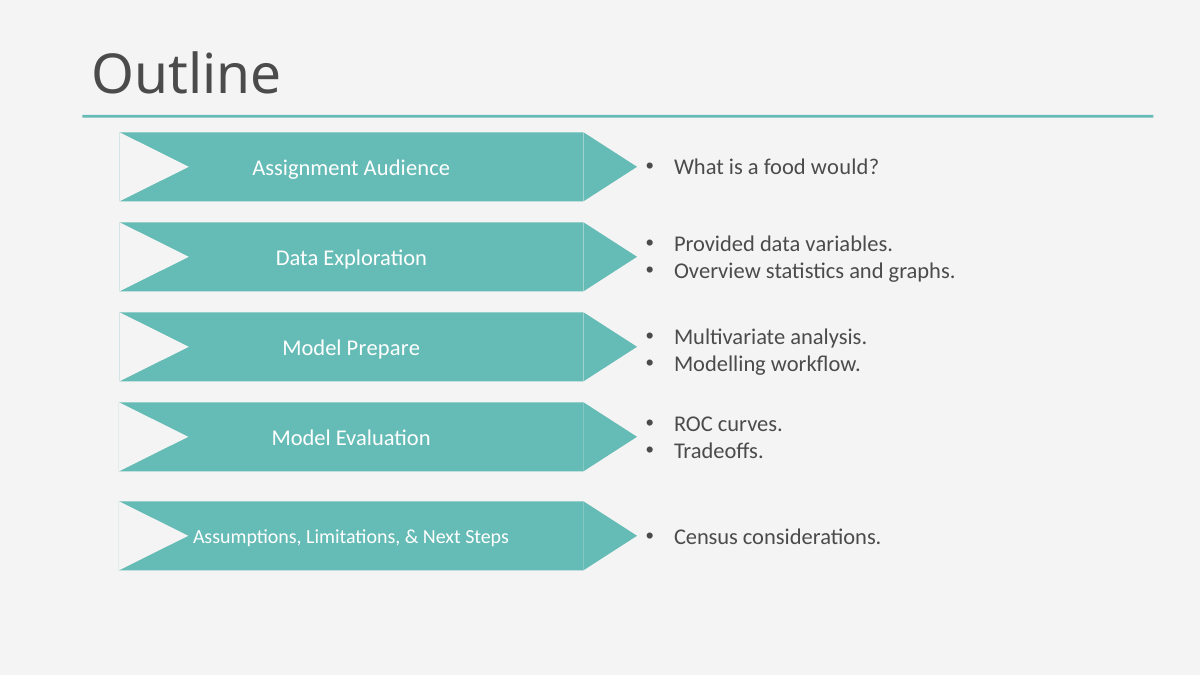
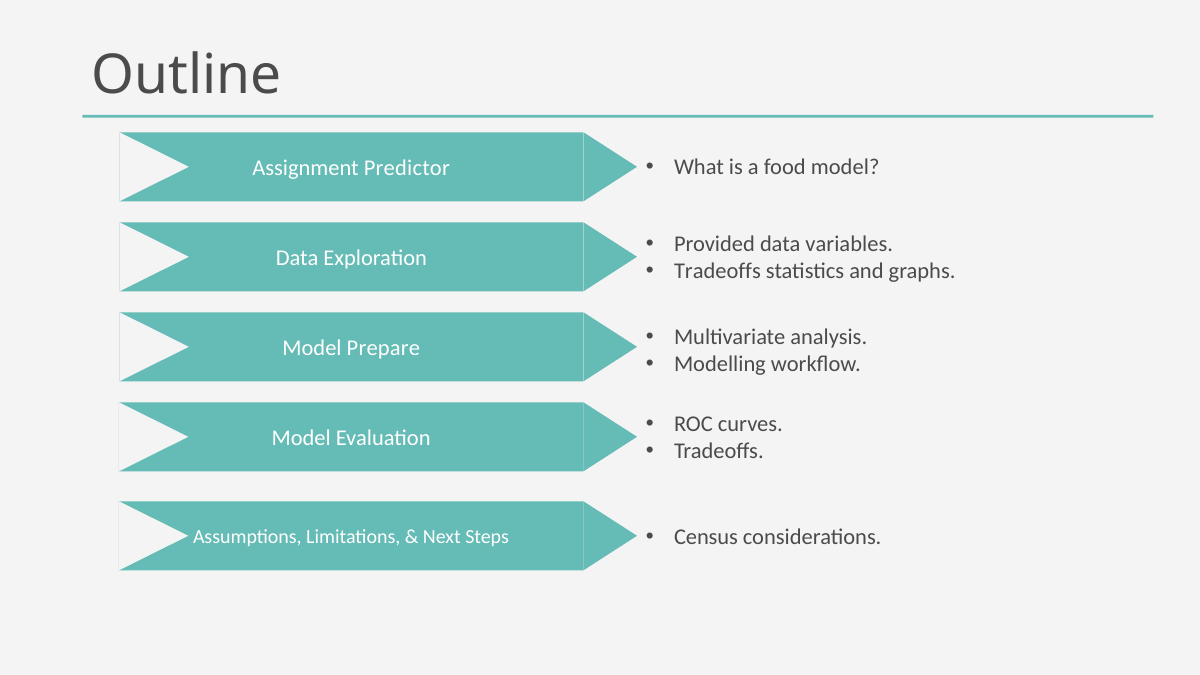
food would: would -> model
Audience: Audience -> Predictor
Overview at (717, 271): Overview -> Tradeoffs
